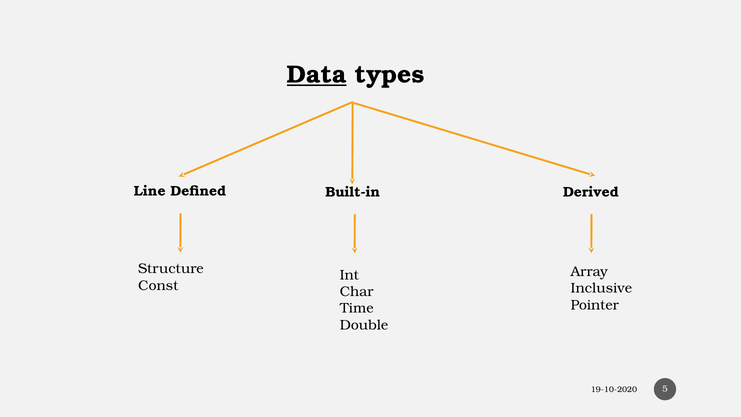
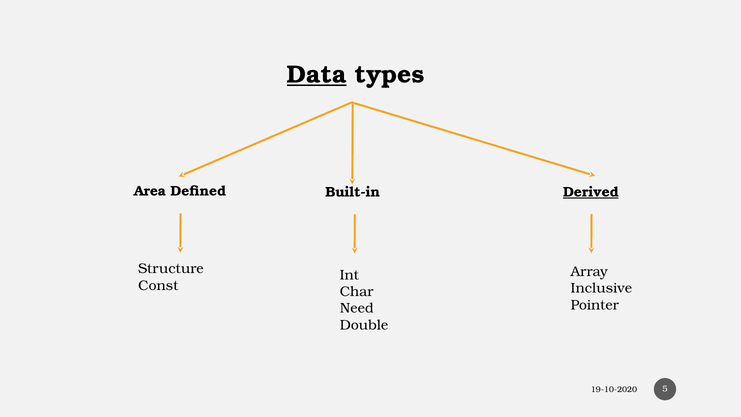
Line: Line -> Area
Derived underline: none -> present
Time: Time -> Need
